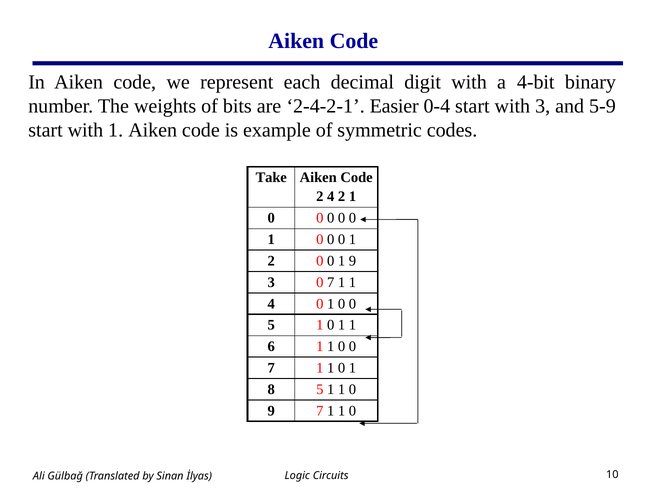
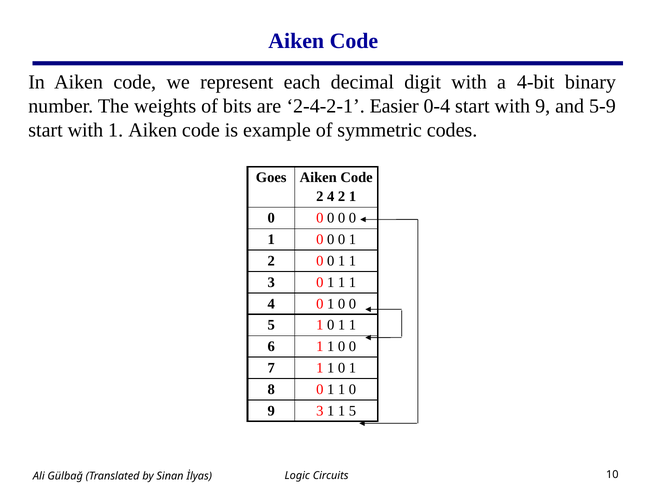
with 3: 3 -> 9
Take: Take -> Goes
0 0 1 9: 9 -> 1
3 0 7: 7 -> 1
8 5: 5 -> 0
9 7: 7 -> 3
0 at (352, 411): 0 -> 5
